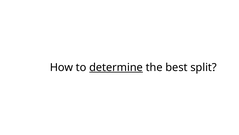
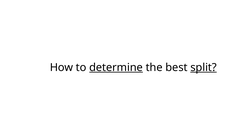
split underline: none -> present
